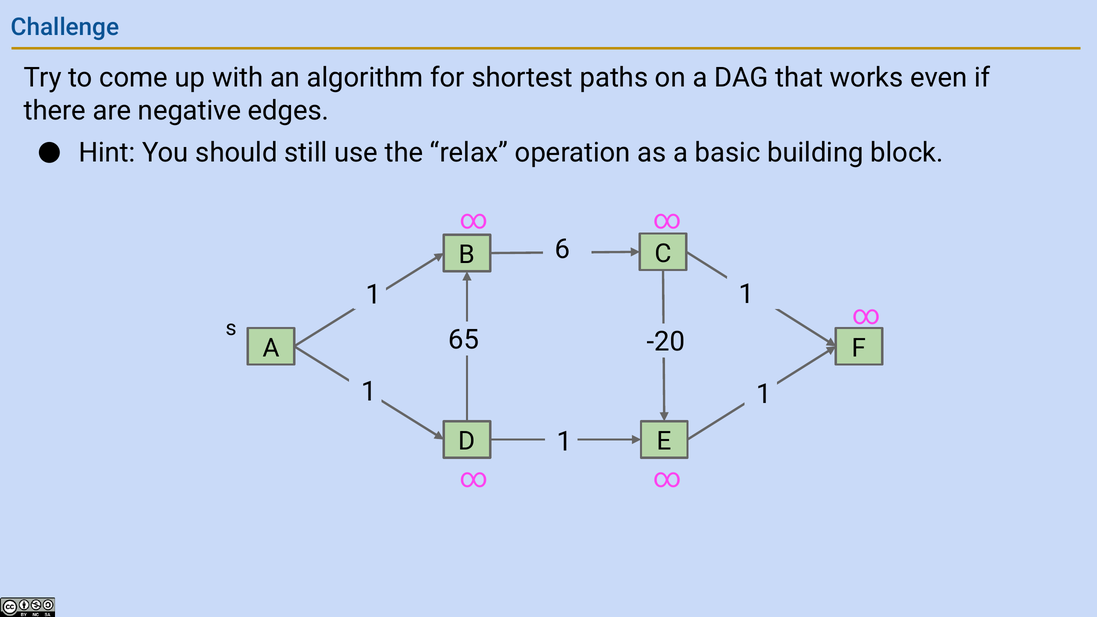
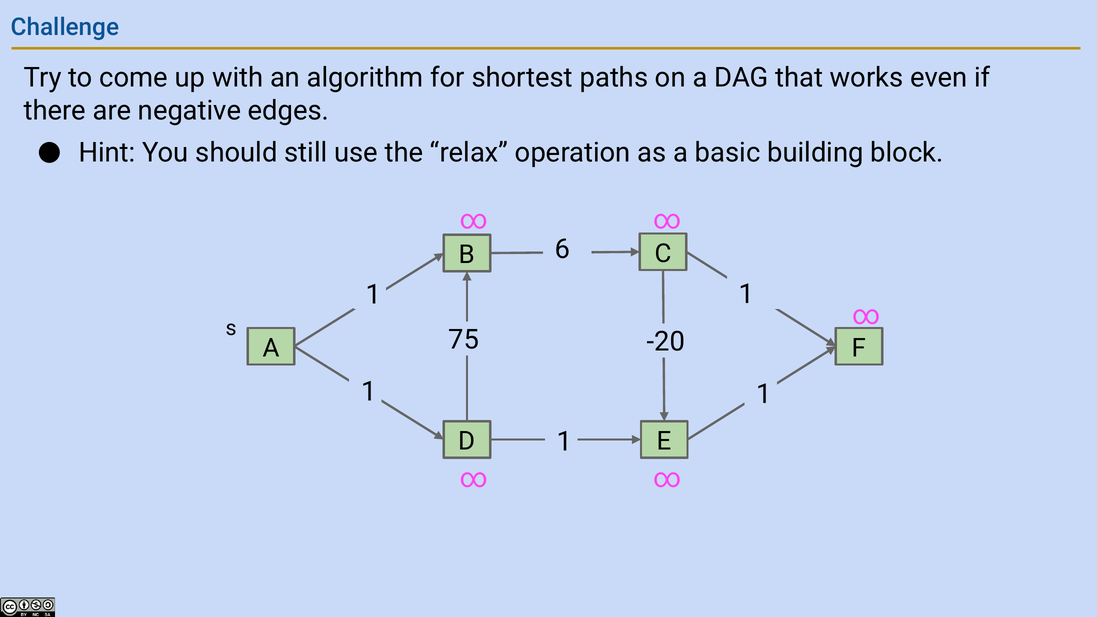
65: 65 -> 75
